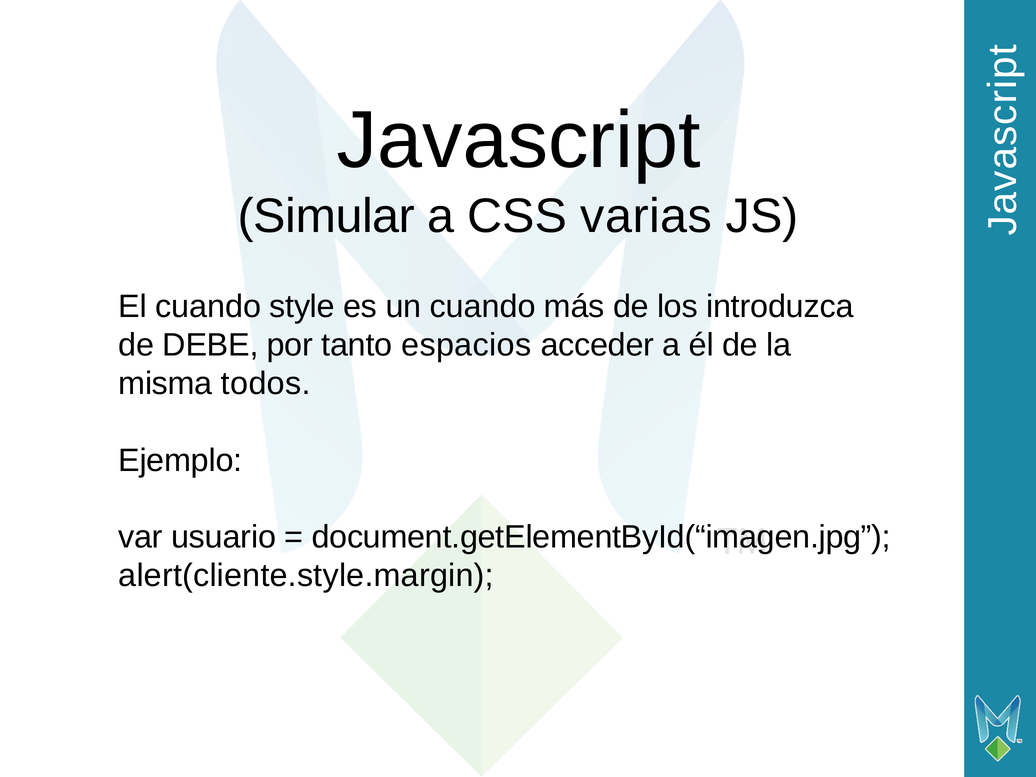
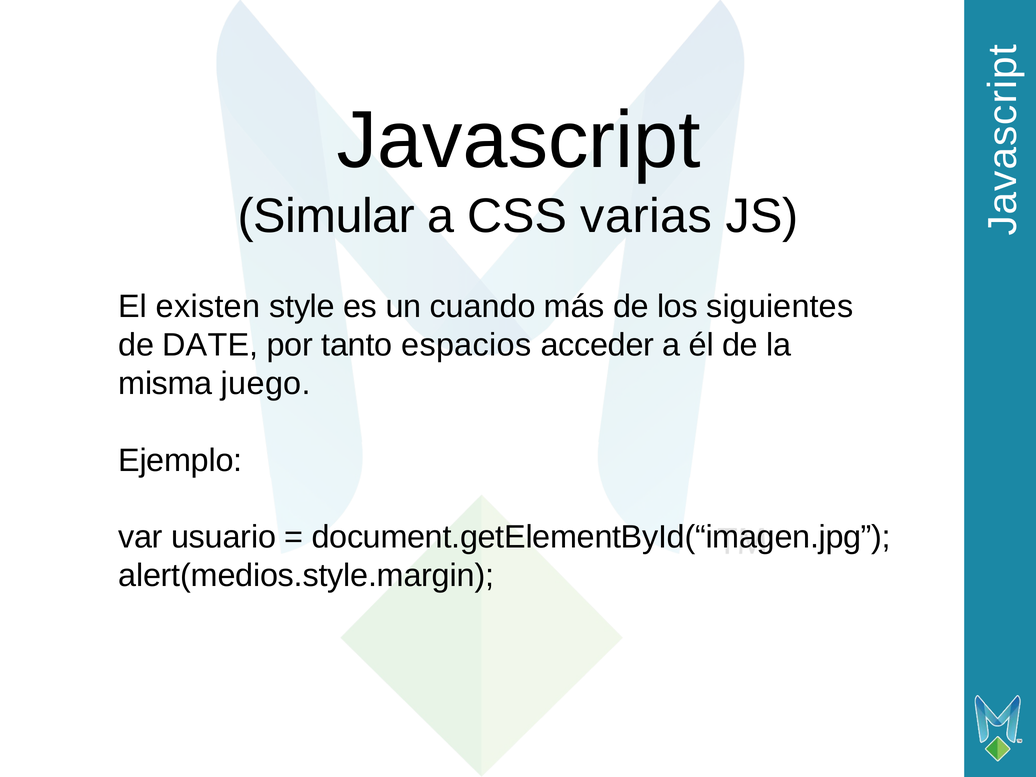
El cuando: cuando -> existen
introduzca: introduzca -> siguientes
DEBE: DEBE -> DATE
todos: todos -> juego
alert(cliente.style.margin: alert(cliente.style.margin -> alert(medios.style.margin
